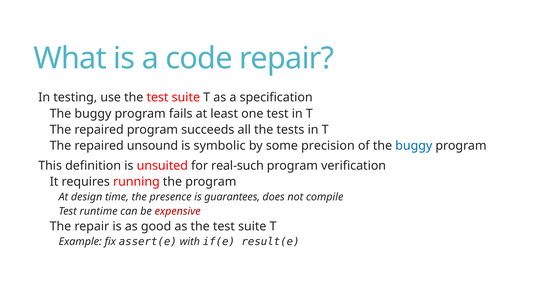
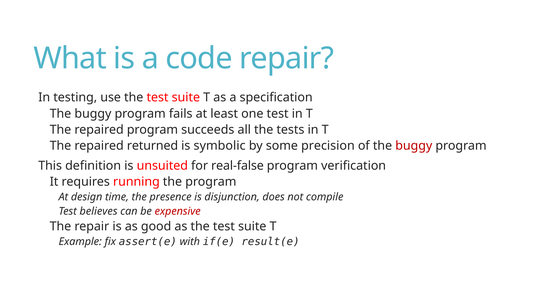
unsound: unsound -> returned
buggy at (414, 146) colour: blue -> red
real-such: real-such -> real-false
guarantees: guarantees -> disjunction
runtime: runtime -> believes
